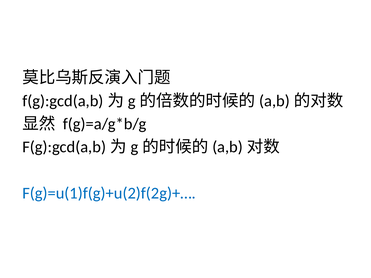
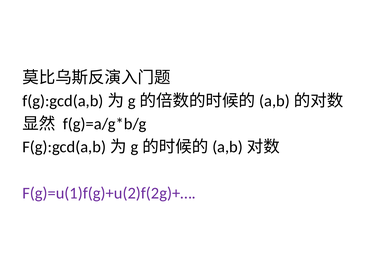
F(g)=u(1)f(g)+u(2)f(2g)+… colour: blue -> purple
